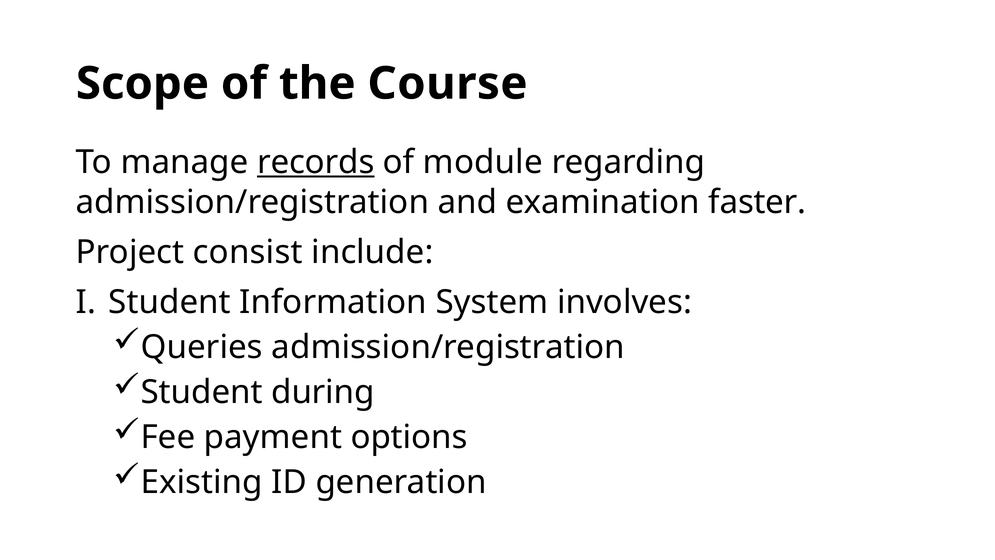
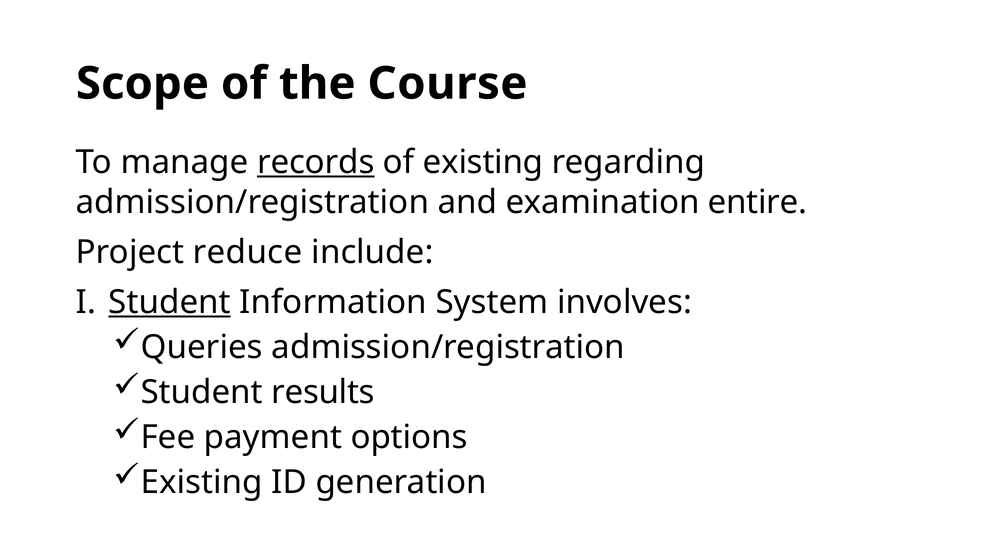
of module: module -> existing
faster: faster -> entire
consist: consist -> reduce
Student at (170, 302) underline: none -> present
during: during -> results
